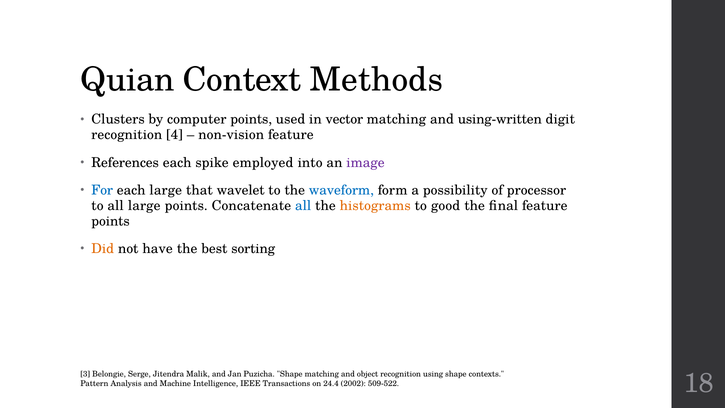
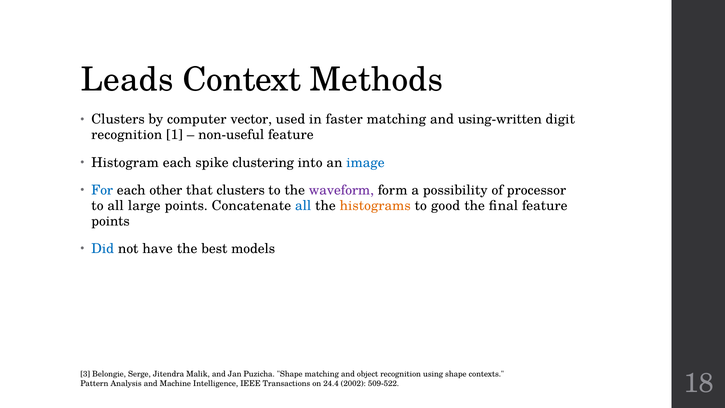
Quian: Quian -> Leads
computer points: points -> vector
vector: vector -> faster
4: 4 -> 1
non-vision: non-vision -> non-useful
References: References -> Histogram
employed: employed -> clustering
image colour: purple -> blue
each large: large -> other
that wavelet: wavelet -> clusters
waveform colour: blue -> purple
Did colour: orange -> blue
sorting: sorting -> models
